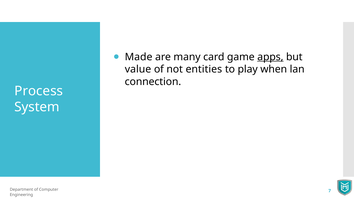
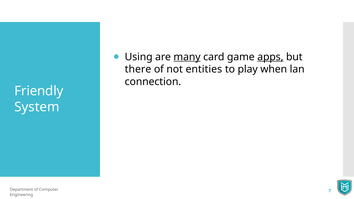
Made: Made -> Using
many underline: none -> present
value: value -> there
Process: Process -> Friendly
